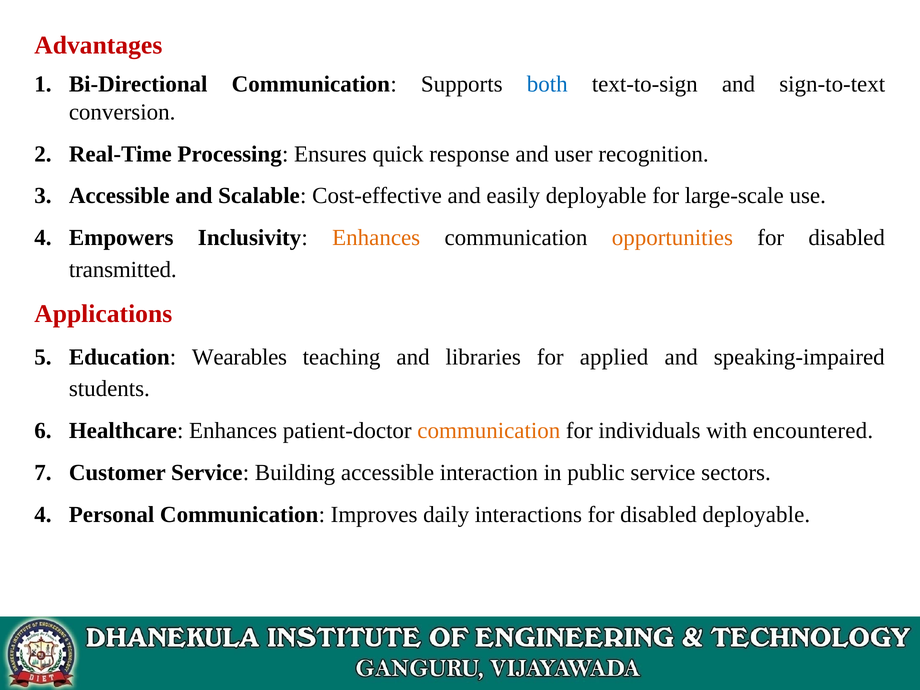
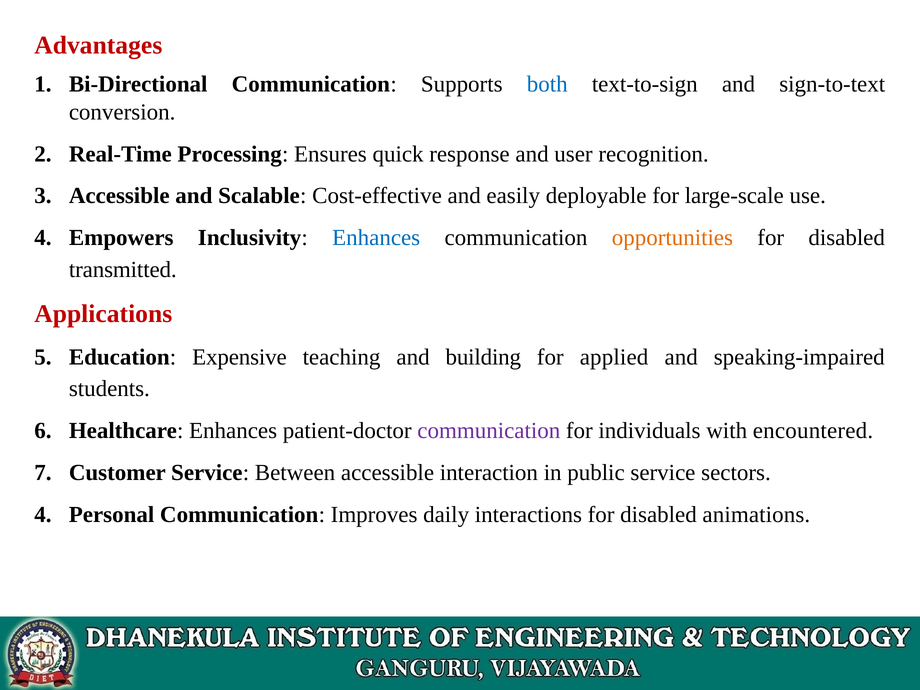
Enhances at (376, 238) colour: orange -> blue
Wearables: Wearables -> Expensive
libraries: libraries -> building
communication at (489, 431) colour: orange -> purple
Building: Building -> Between
disabled deployable: deployable -> animations
